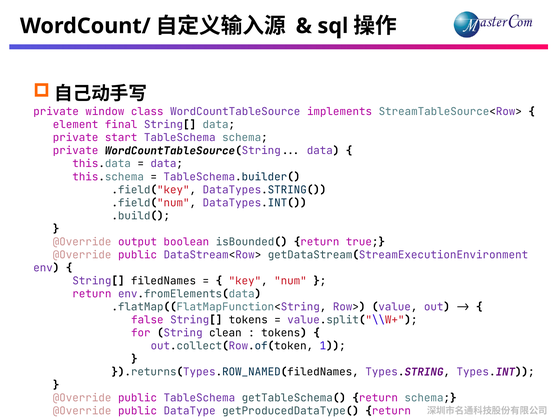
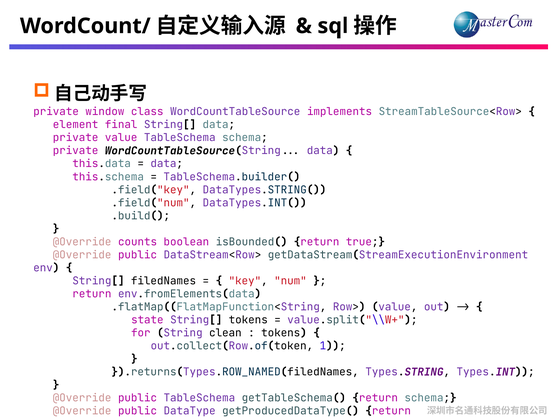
private start: start -> value
output: output -> counts
false: false -> state
